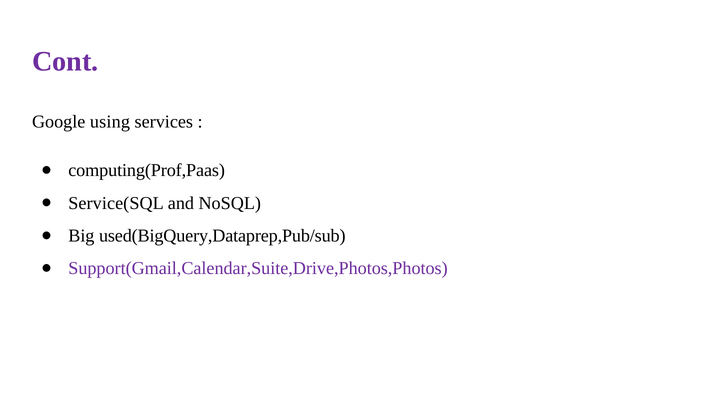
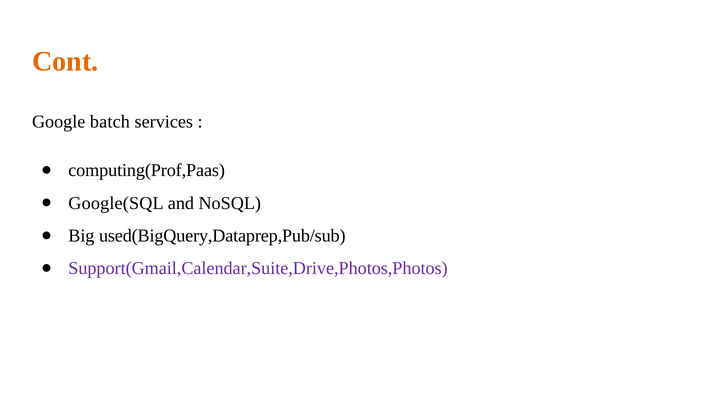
Cont colour: purple -> orange
using: using -> batch
Service(SQL: Service(SQL -> Google(SQL
